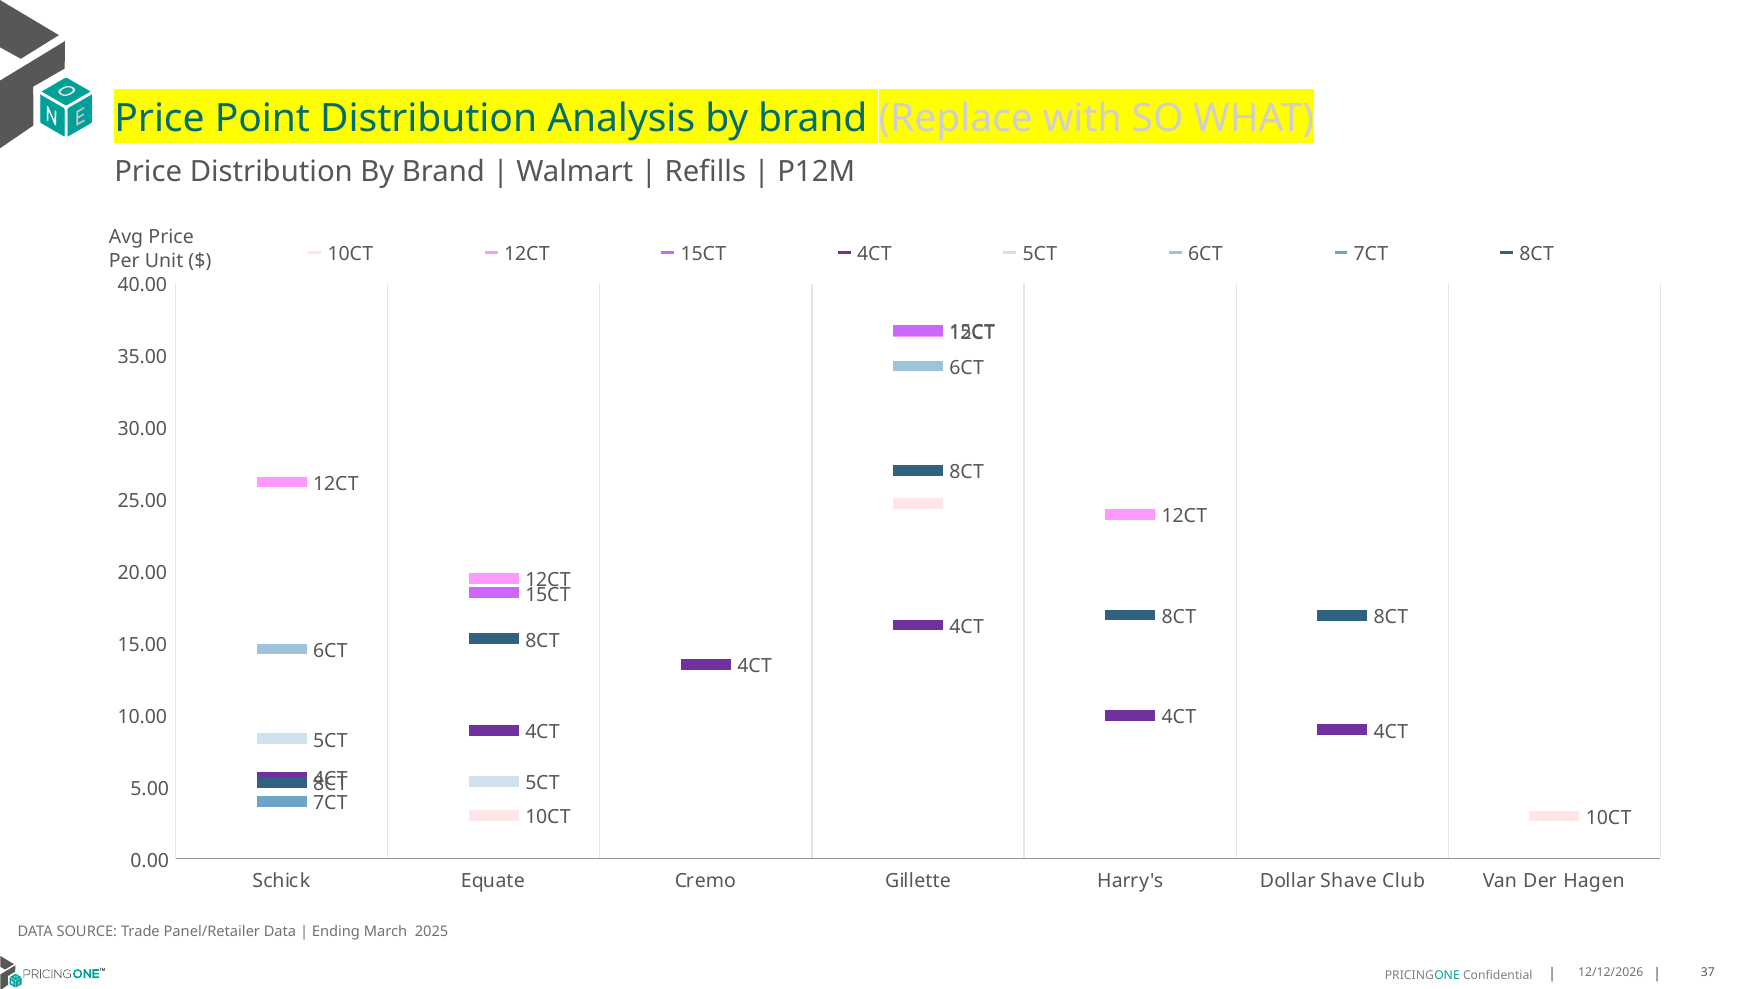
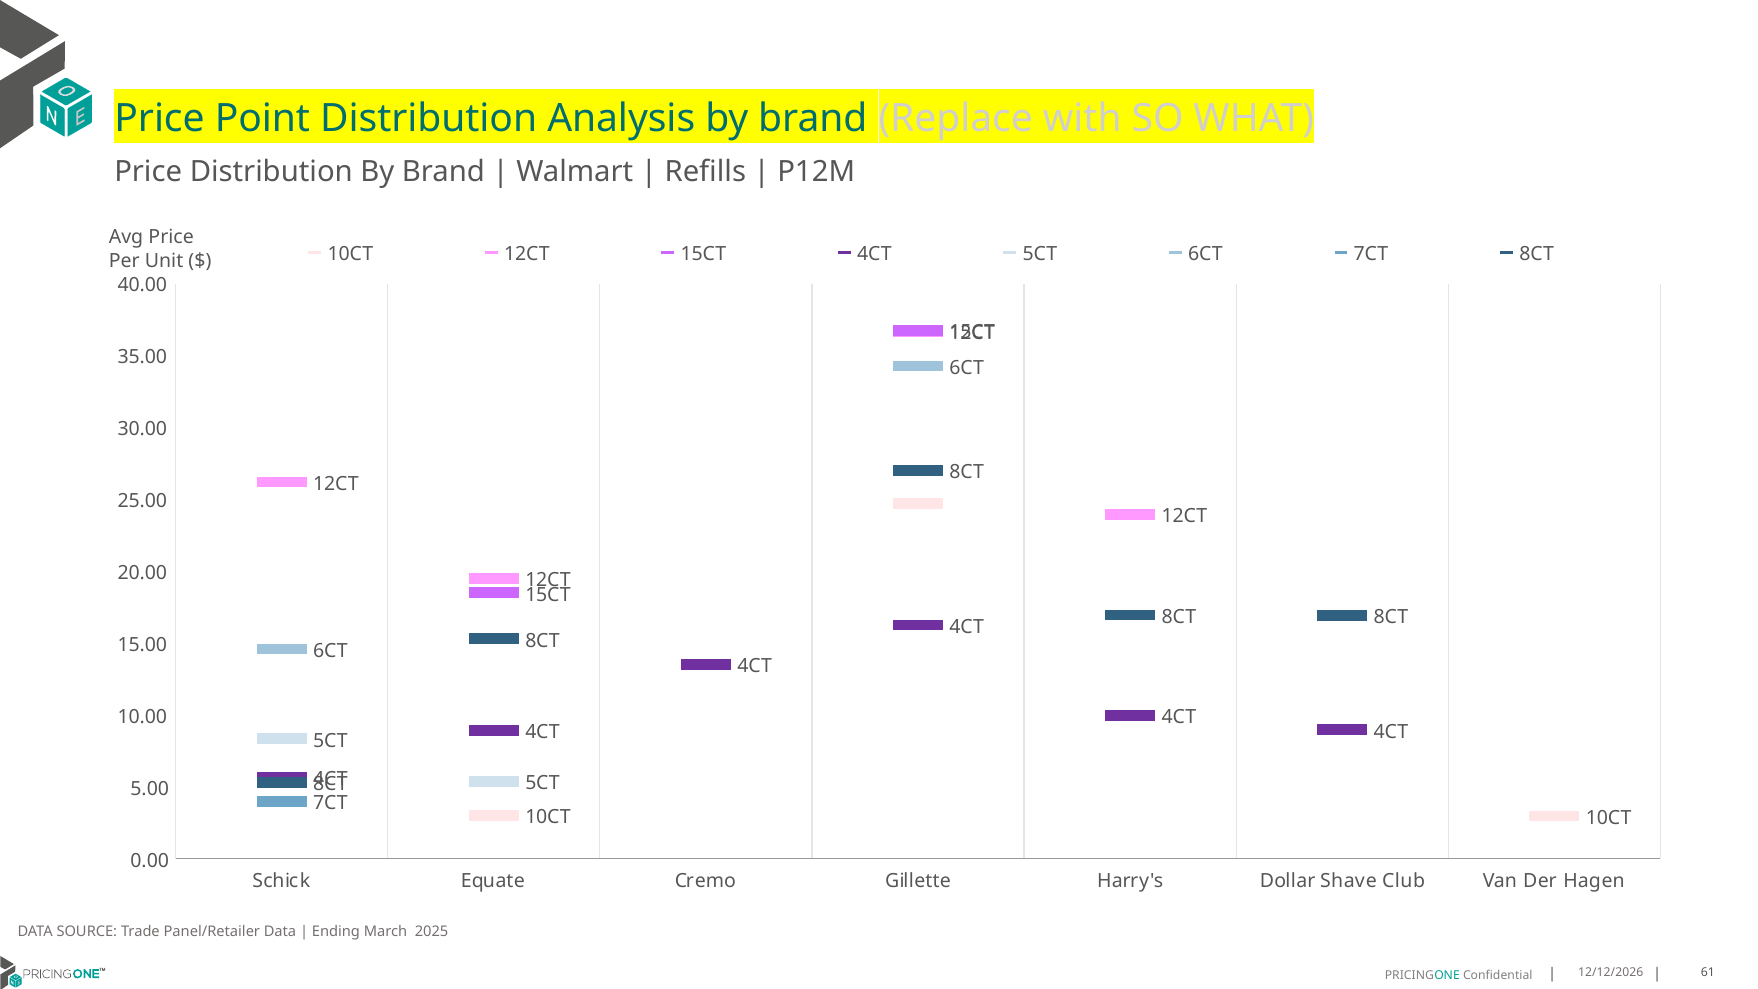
37: 37 -> 61
